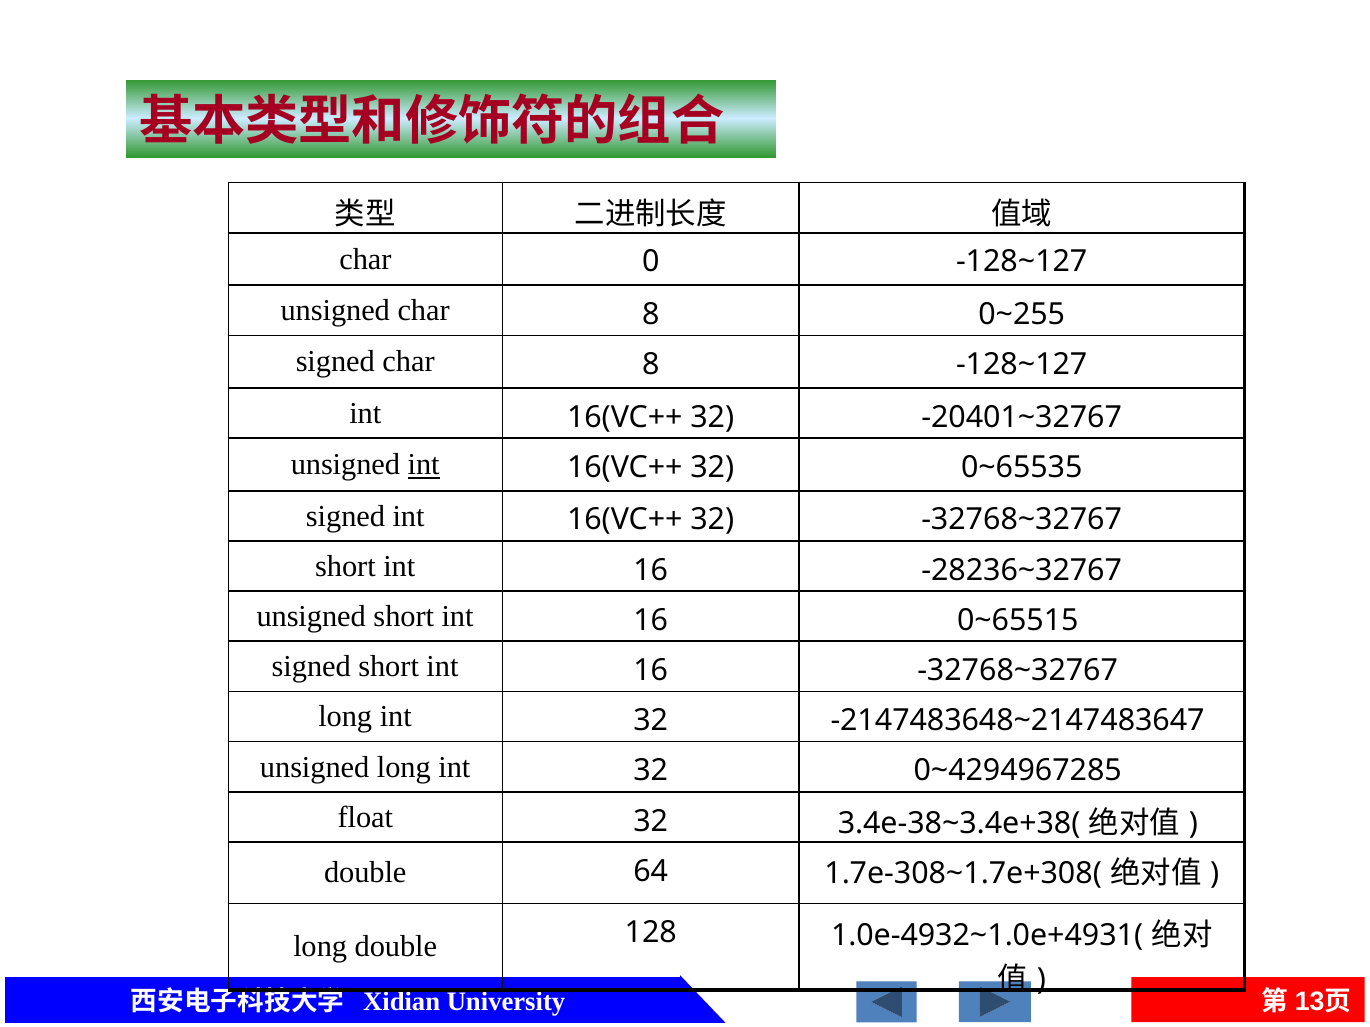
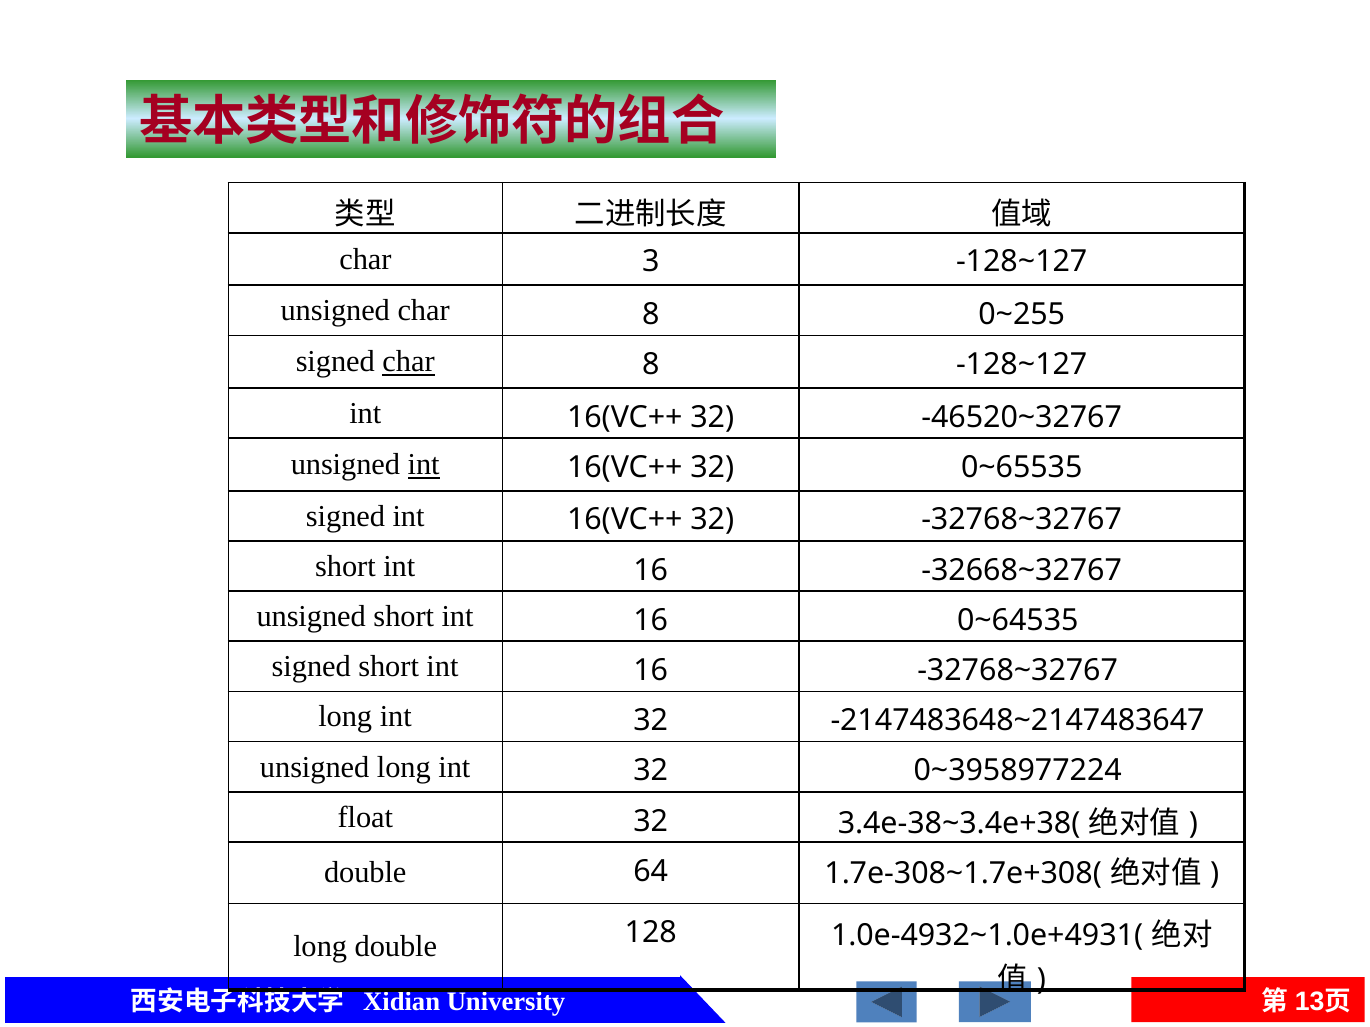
0: 0 -> 3
char at (409, 362) underline: none -> present
-20401~32767: -20401~32767 -> -46520~32767
-28236~32767: -28236~32767 -> -32668~32767
0~65515: 0~65515 -> 0~64535
0~4294967285: 0~4294967285 -> 0~3958977224
